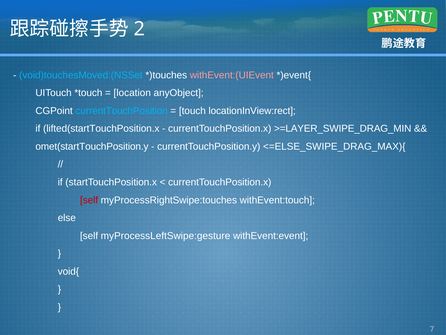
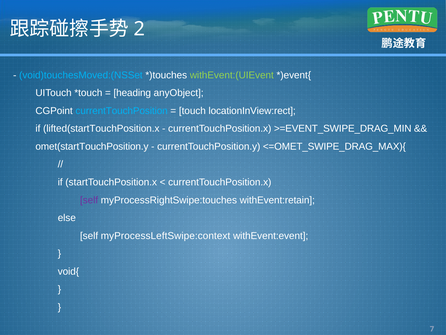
withEvent:(UIEvent colour: pink -> light green
location: location -> heading
>=LAYER_SWIPE_DRAG_MIN: >=LAYER_SWIPE_DRAG_MIN -> >=EVENT_SWIPE_DRAG_MIN
<=ELSE_SWIPE_DRAG_MAX){: <=ELSE_SWIPE_DRAG_MAX){ -> <=OMET_SWIPE_DRAG_MAX){
self at (89, 200) colour: red -> purple
withEvent:touch: withEvent:touch -> withEvent:retain
myProcessLeftSwipe:gesture: myProcessLeftSwipe:gesture -> myProcessLeftSwipe:context
